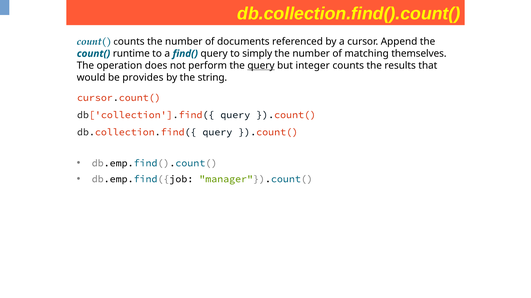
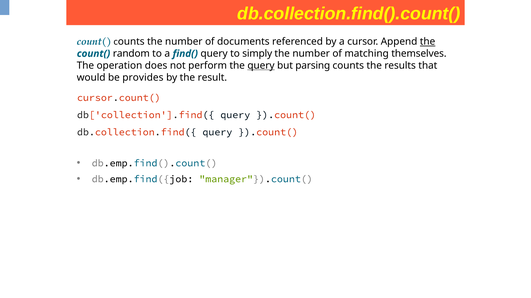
the at (428, 42) underline: none -> present
runtime: runtime -> random
integer: integer -> parsing
string: string -> result
